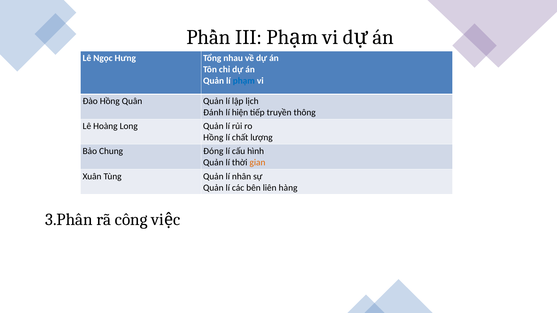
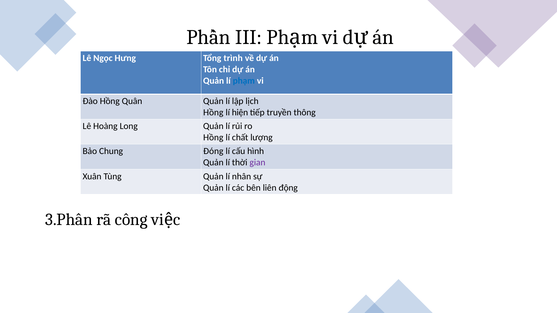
nhau: nhau -> trình
Đánh at (213, 113): Đánh -> Hồng
gian colour: orange -> purple
hàng: hàng -> động
